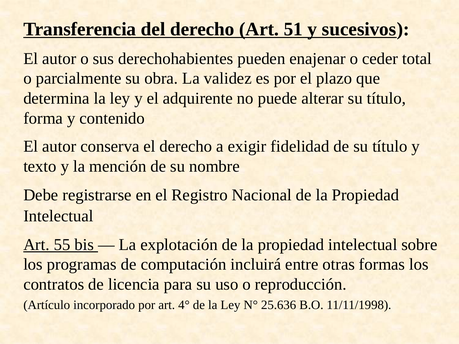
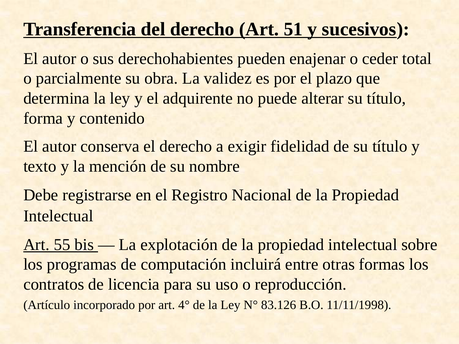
25.636: 25.636 -> 83.126
